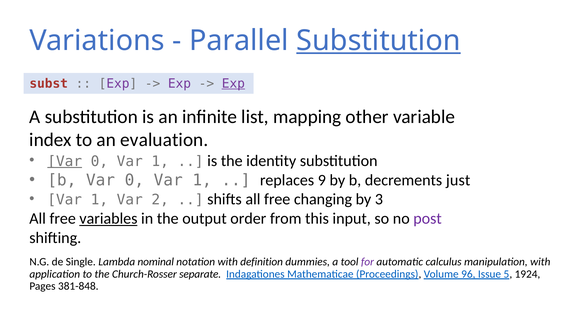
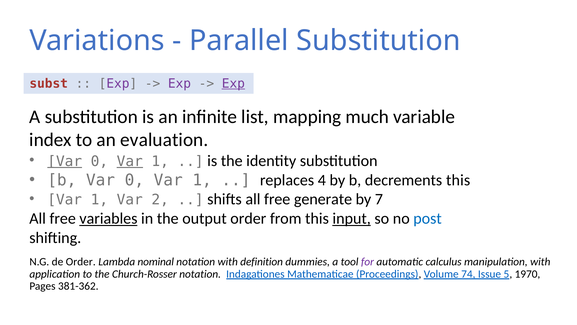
Substitution at (378, 41) underline: present -> none
other: other -> much
Var at (130, 161) underline: none -> present
9: 9 -> 4
decrements just: just -> this
changing: changing -> generate
3: 3 -> 7
input underline: none -> present
post colour: purple -> blue
de Single: Single -> Order
Church-Rosser separate: separate -> notation
96: 96 -> 74
1924: 1924 -> 1970
381-848: 381-848 -> 381-362
